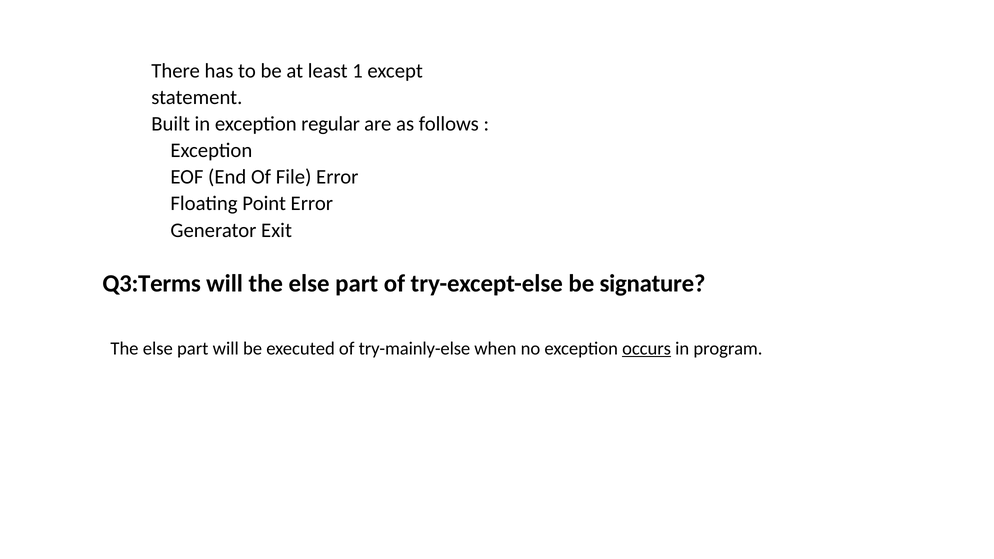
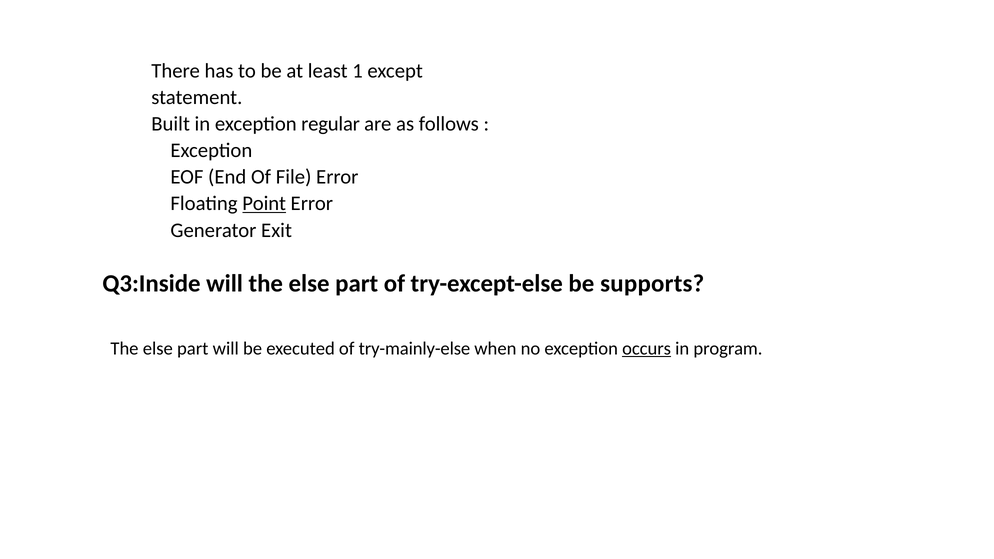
Point underline: none -> present
Q3:Terms: Q3:Terms -> Q3:Inside
signature: signature -> supports
